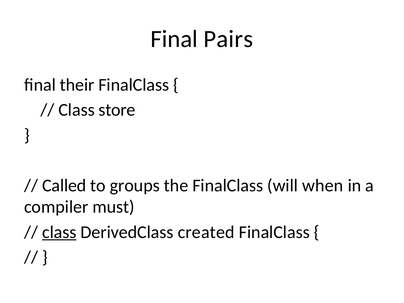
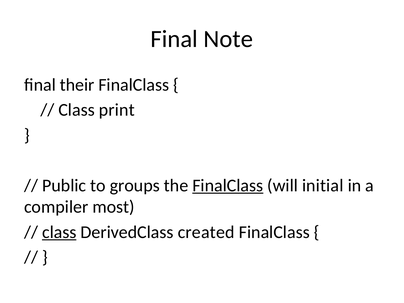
Pairs: Pairs -> Note
store: store -> print
Called: Called -> Public
FinalClass at (228, 185) underline: none -> present
when: when -> initial
must: must -> most
